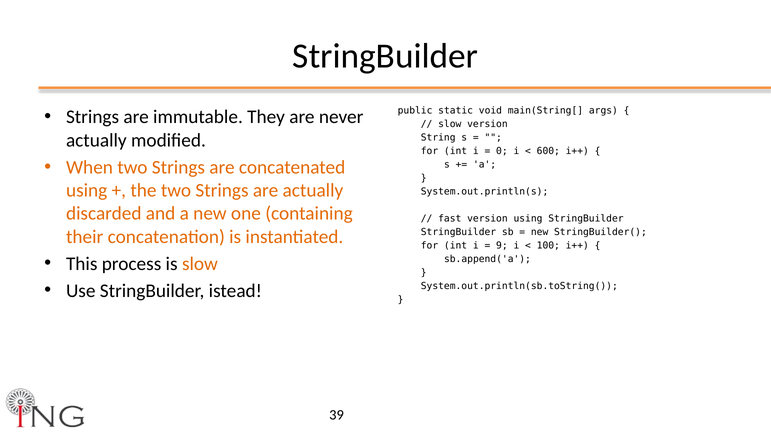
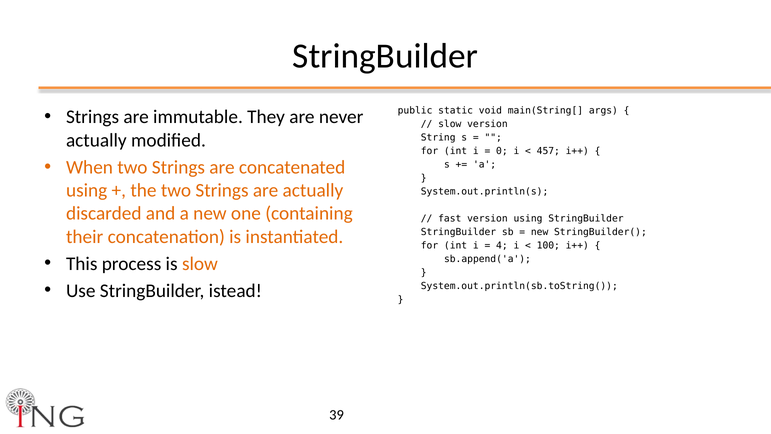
600: 600 -> 457
9: 9 -> 4
